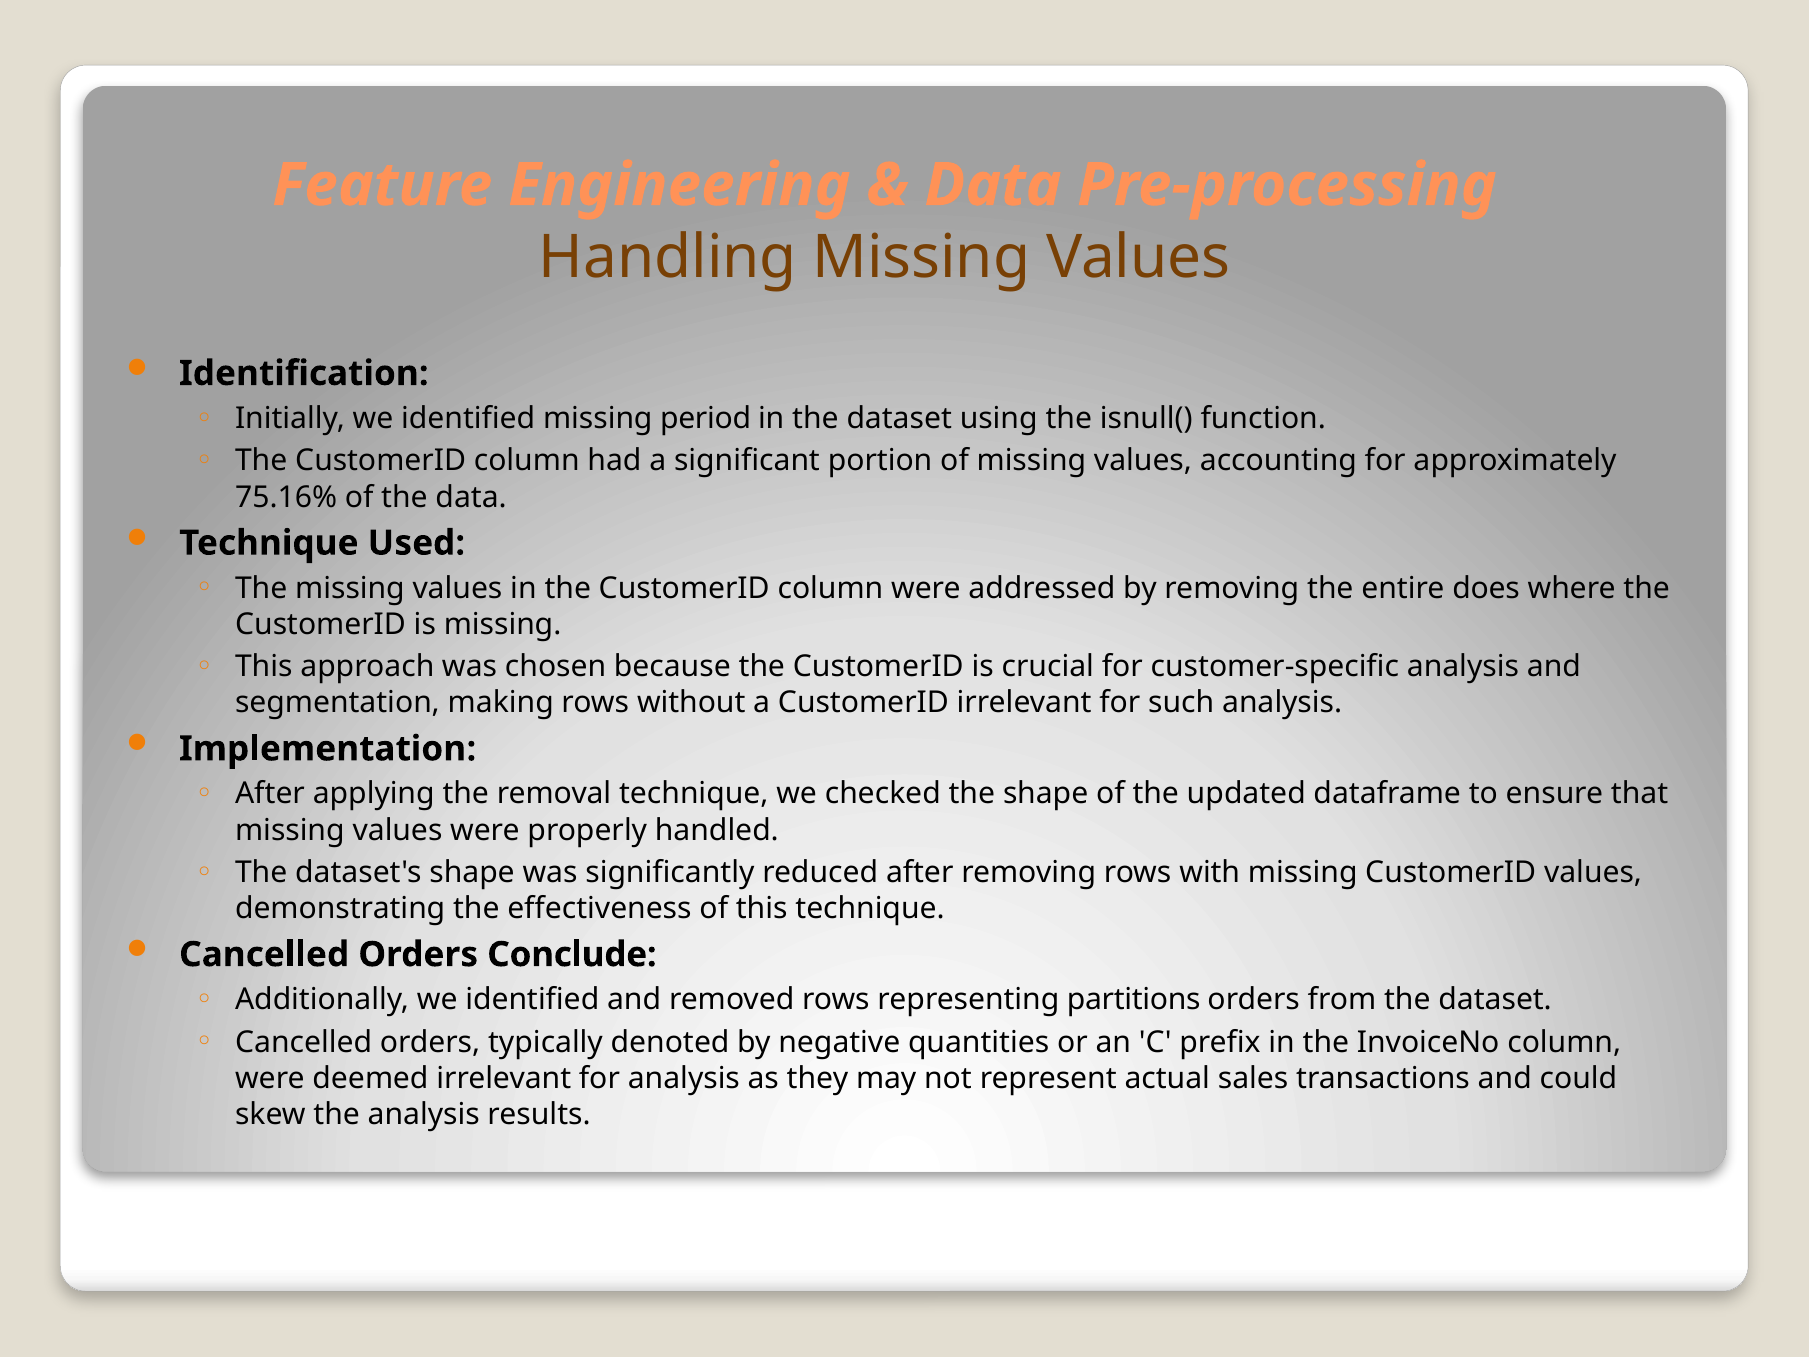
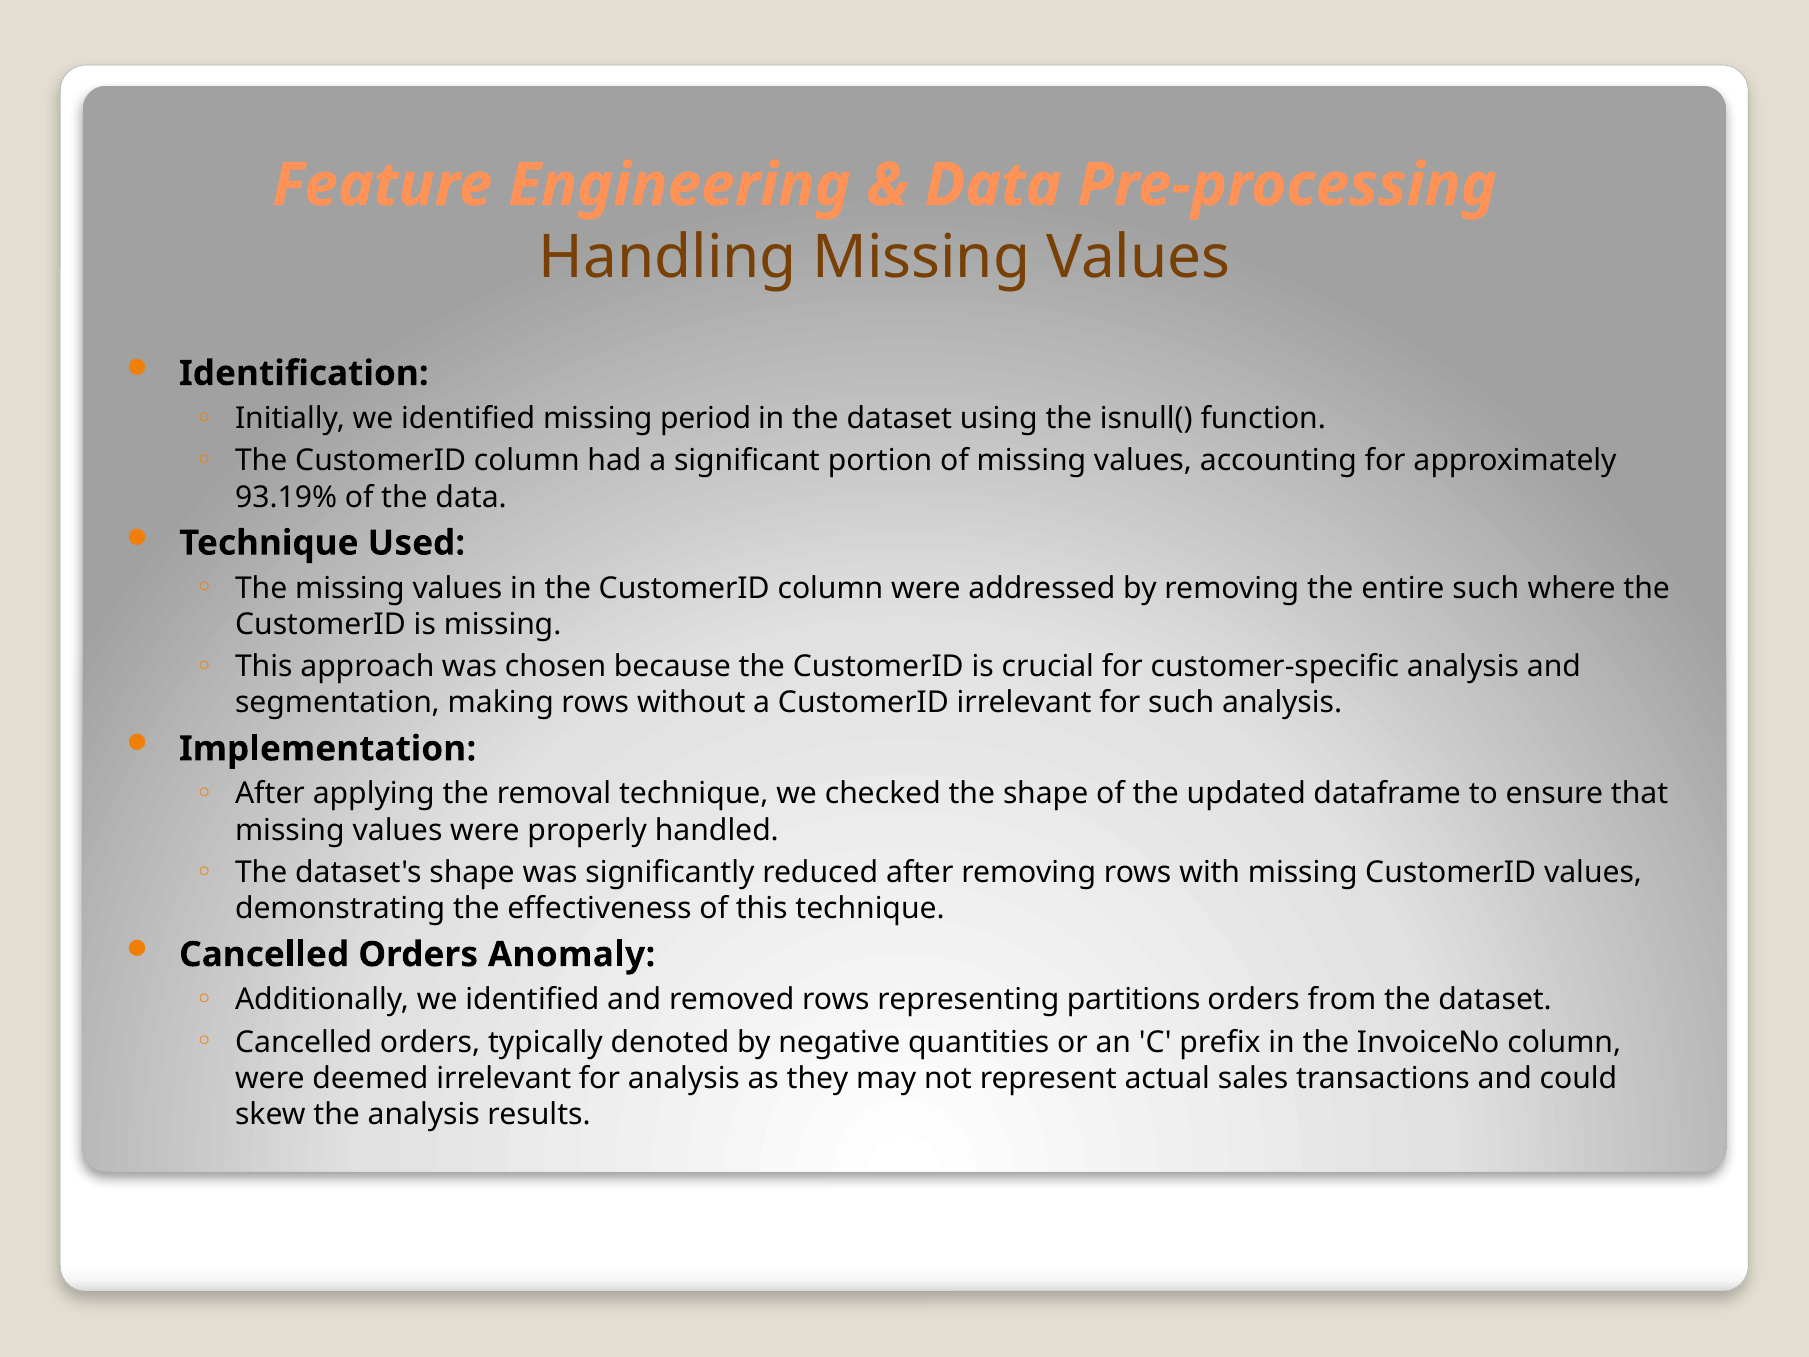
75.16%: 75.16% -> 93.19%
entire does: does -> such
Conclude: Conclude -> Anomaly
